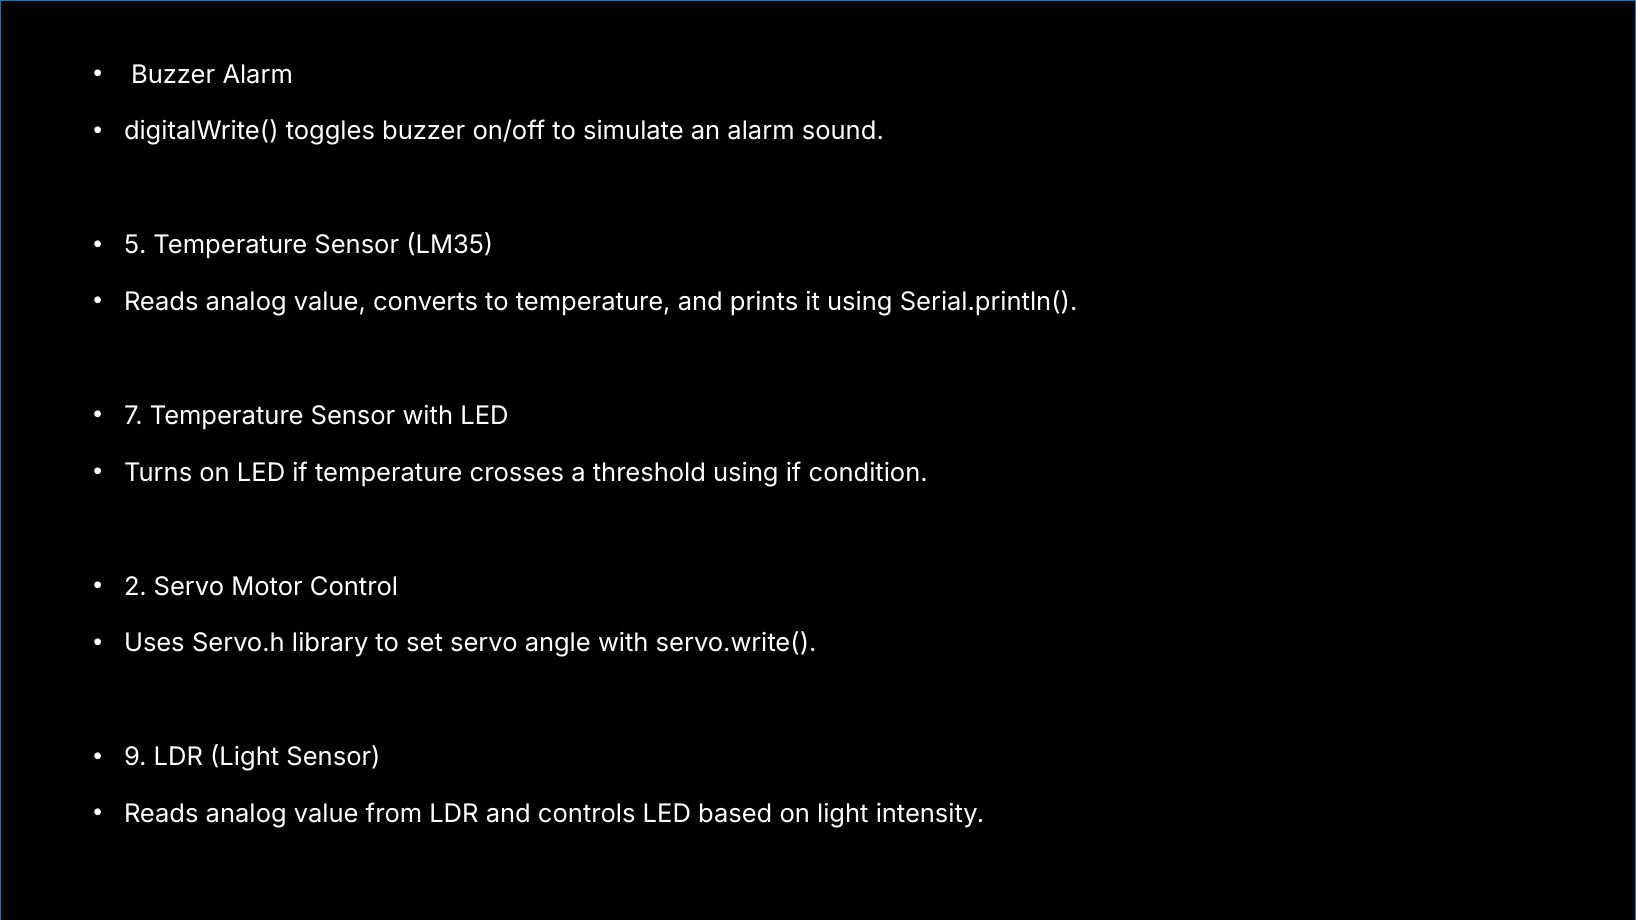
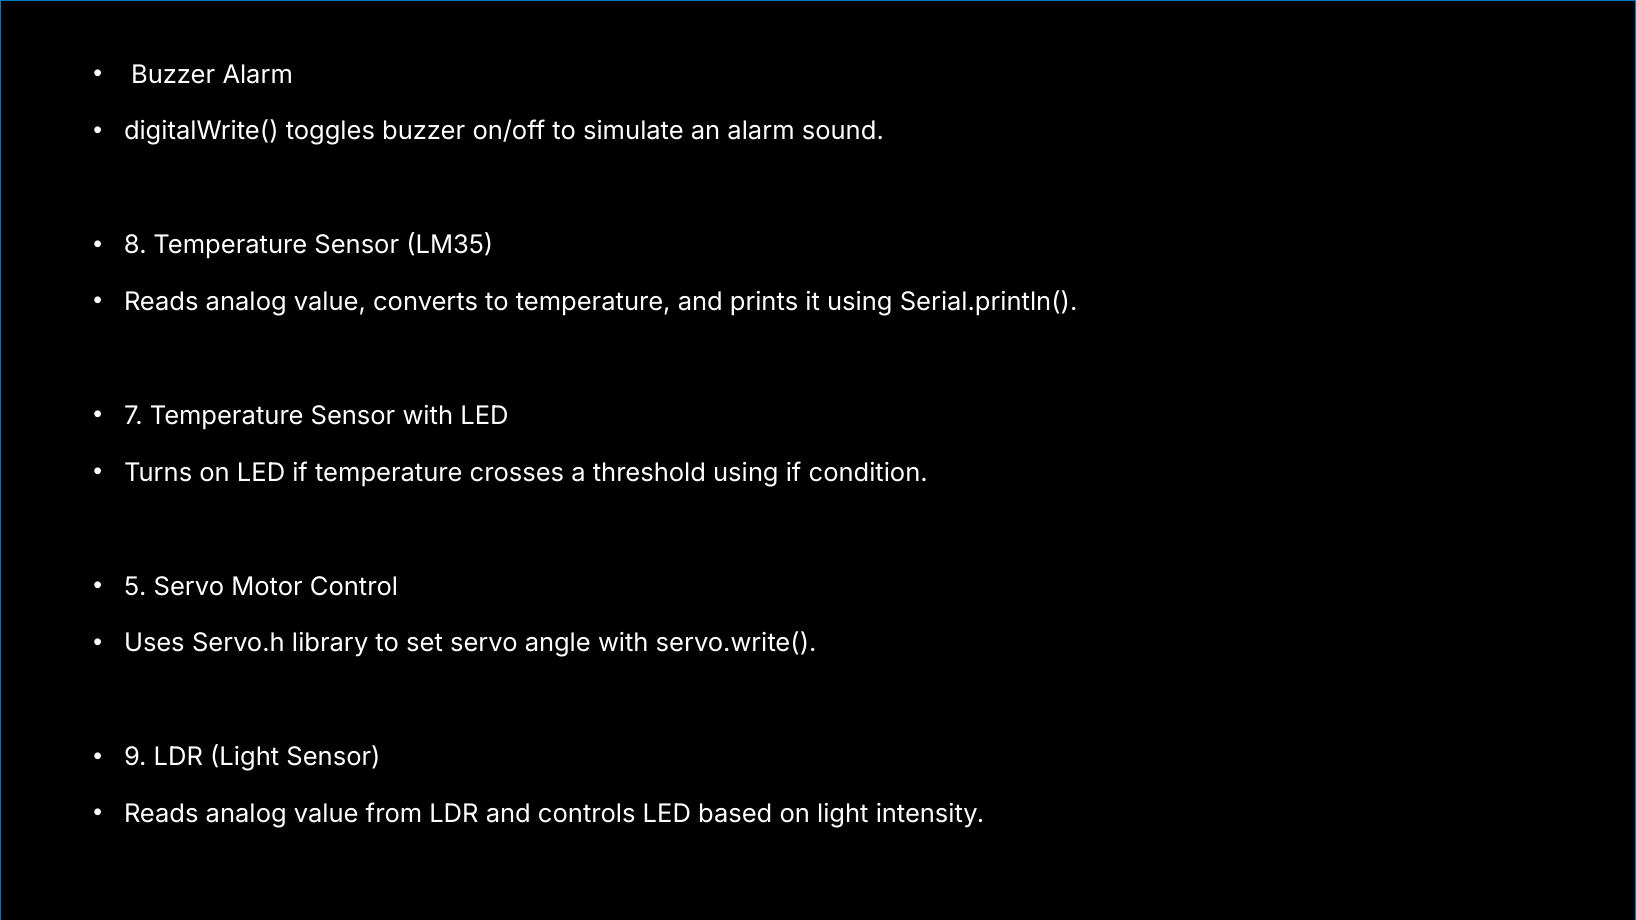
5: 5 -> 8
2: 2 -> 5
